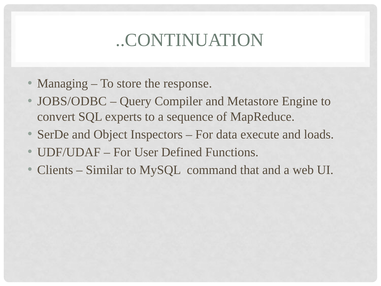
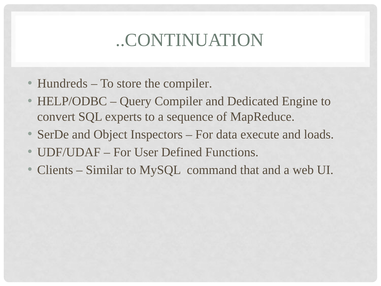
Managing: Managing -> Hundreds
the response: response -> compiler
JOBS/ODBC: JOBS/ODBC -> HELP/ODBC
Metastore: Metastore -> Dedicated
